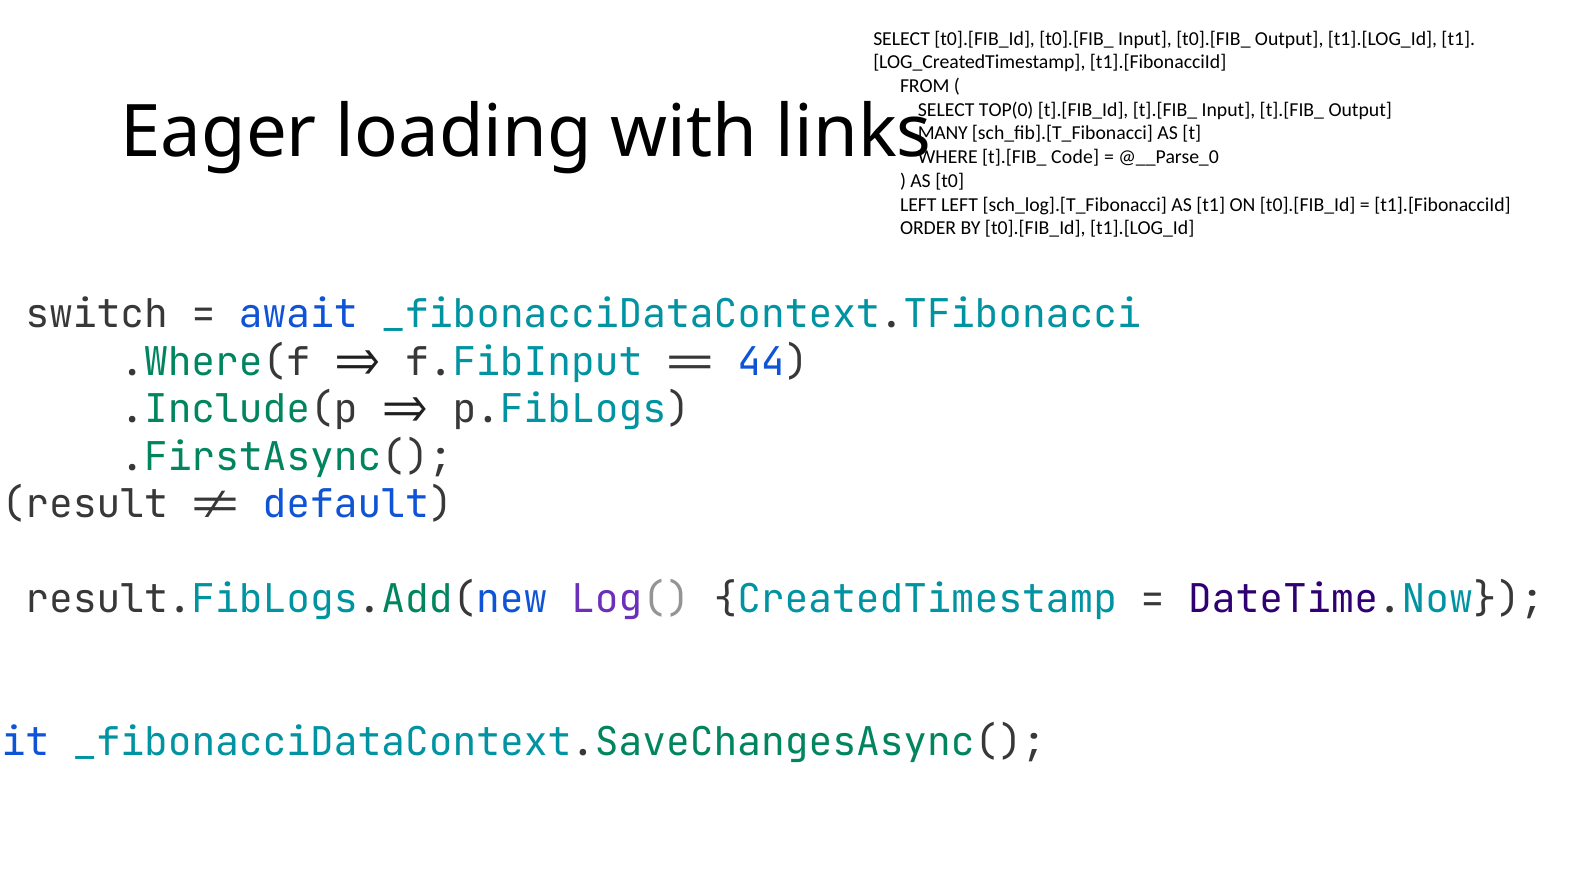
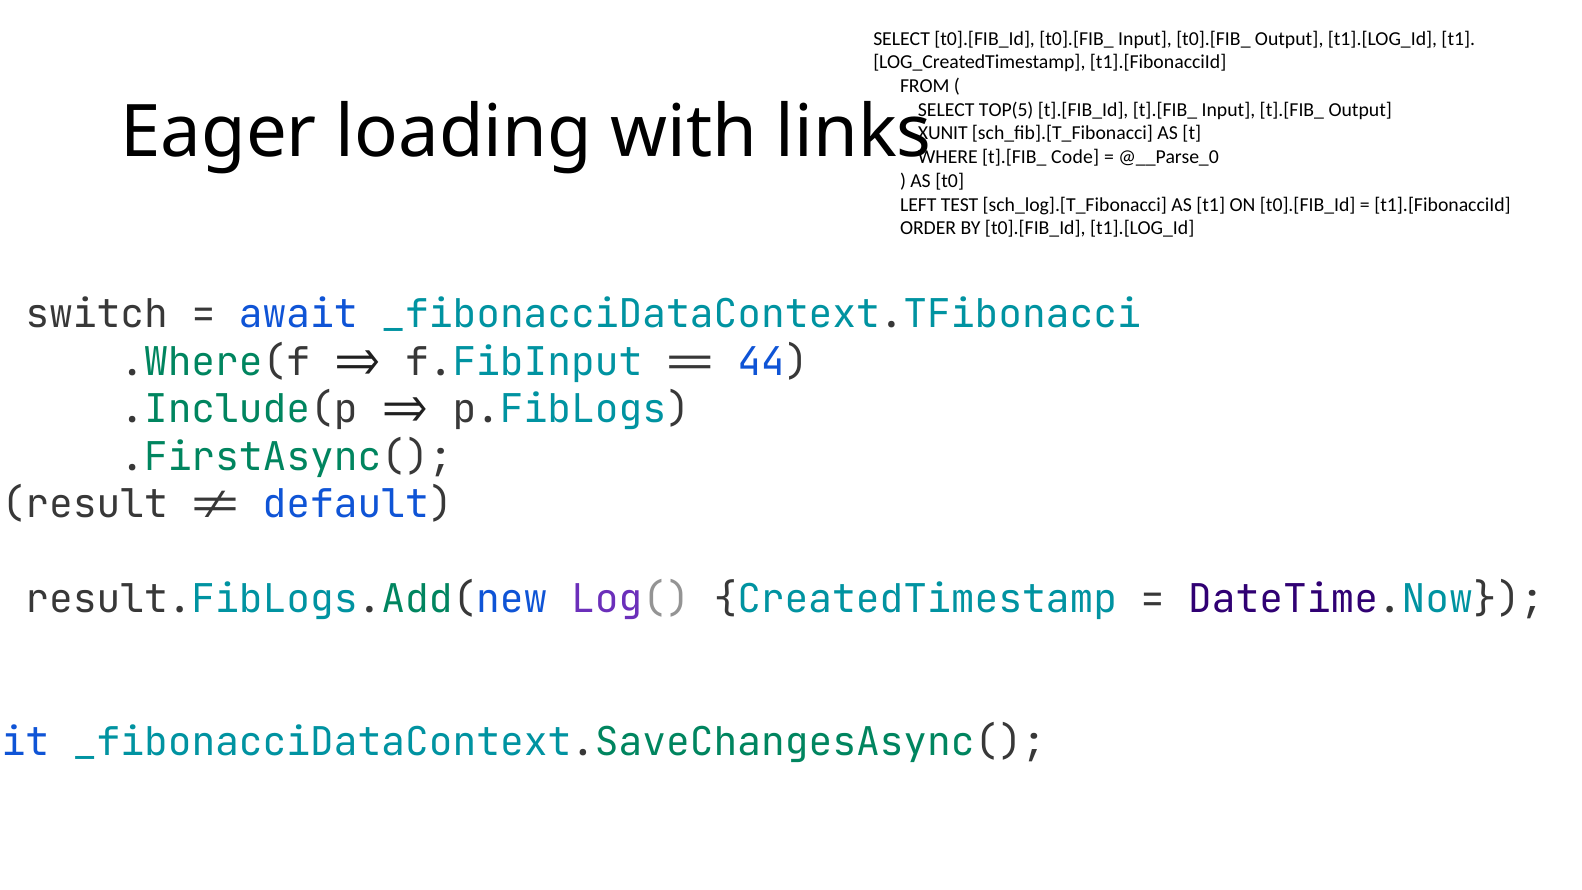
TOP(0: TOP(0 -> TOP(5
MANY: MANY -> XUNIT
LEFT LEFT: LEFT -> TEST
